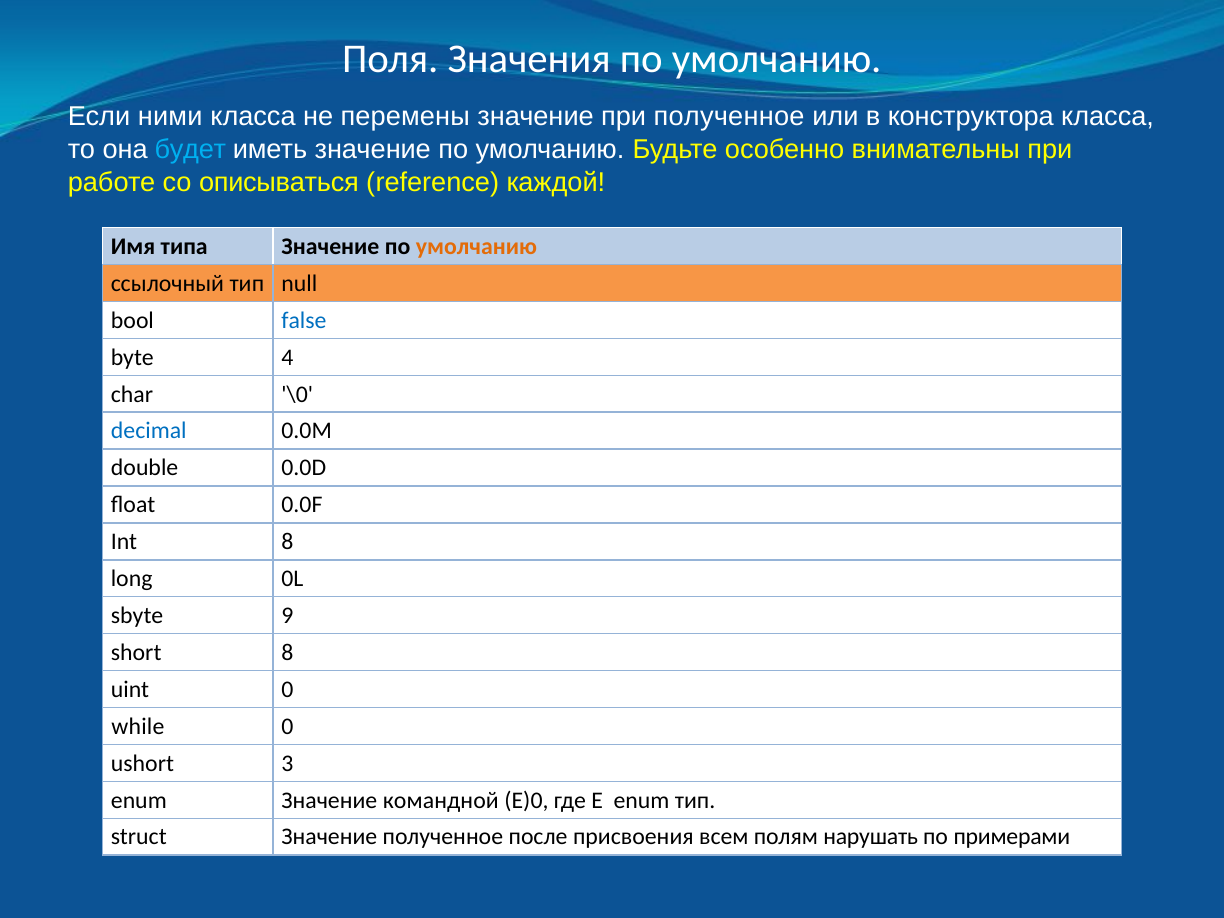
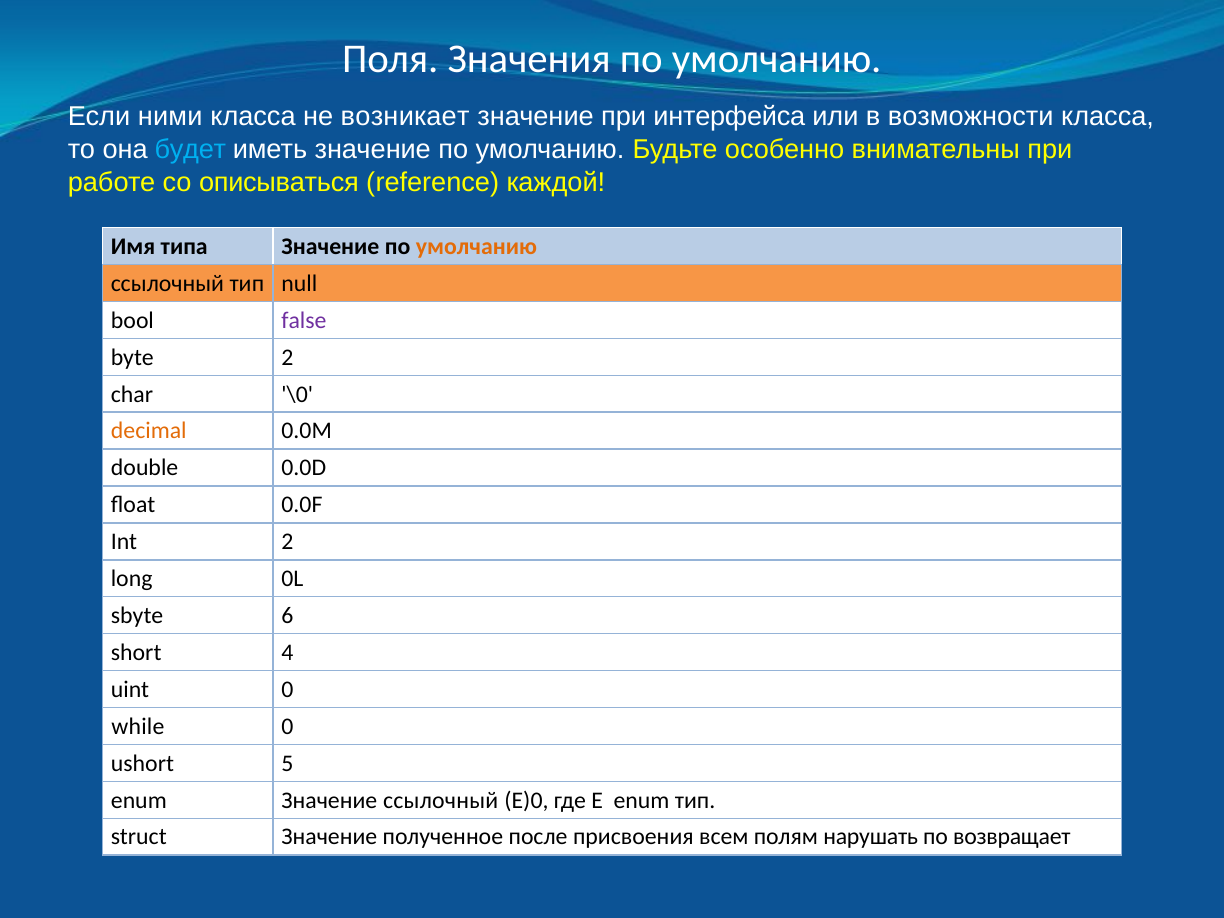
перемены: перемены -> возникает
при полученное: полученное -> интерфейса
конструктора: конструктора -> возможности
false colour: blue -> purple
byte 4: 4 -> 2
decimal colour: blue -> orange
Int 8: 8 -> 2
9: 9 -> 6
short 8: 8 -> 4
3: 3 -> 5
Значение командной: командной -> ссылочный
примерами: примерами -> возвращает
